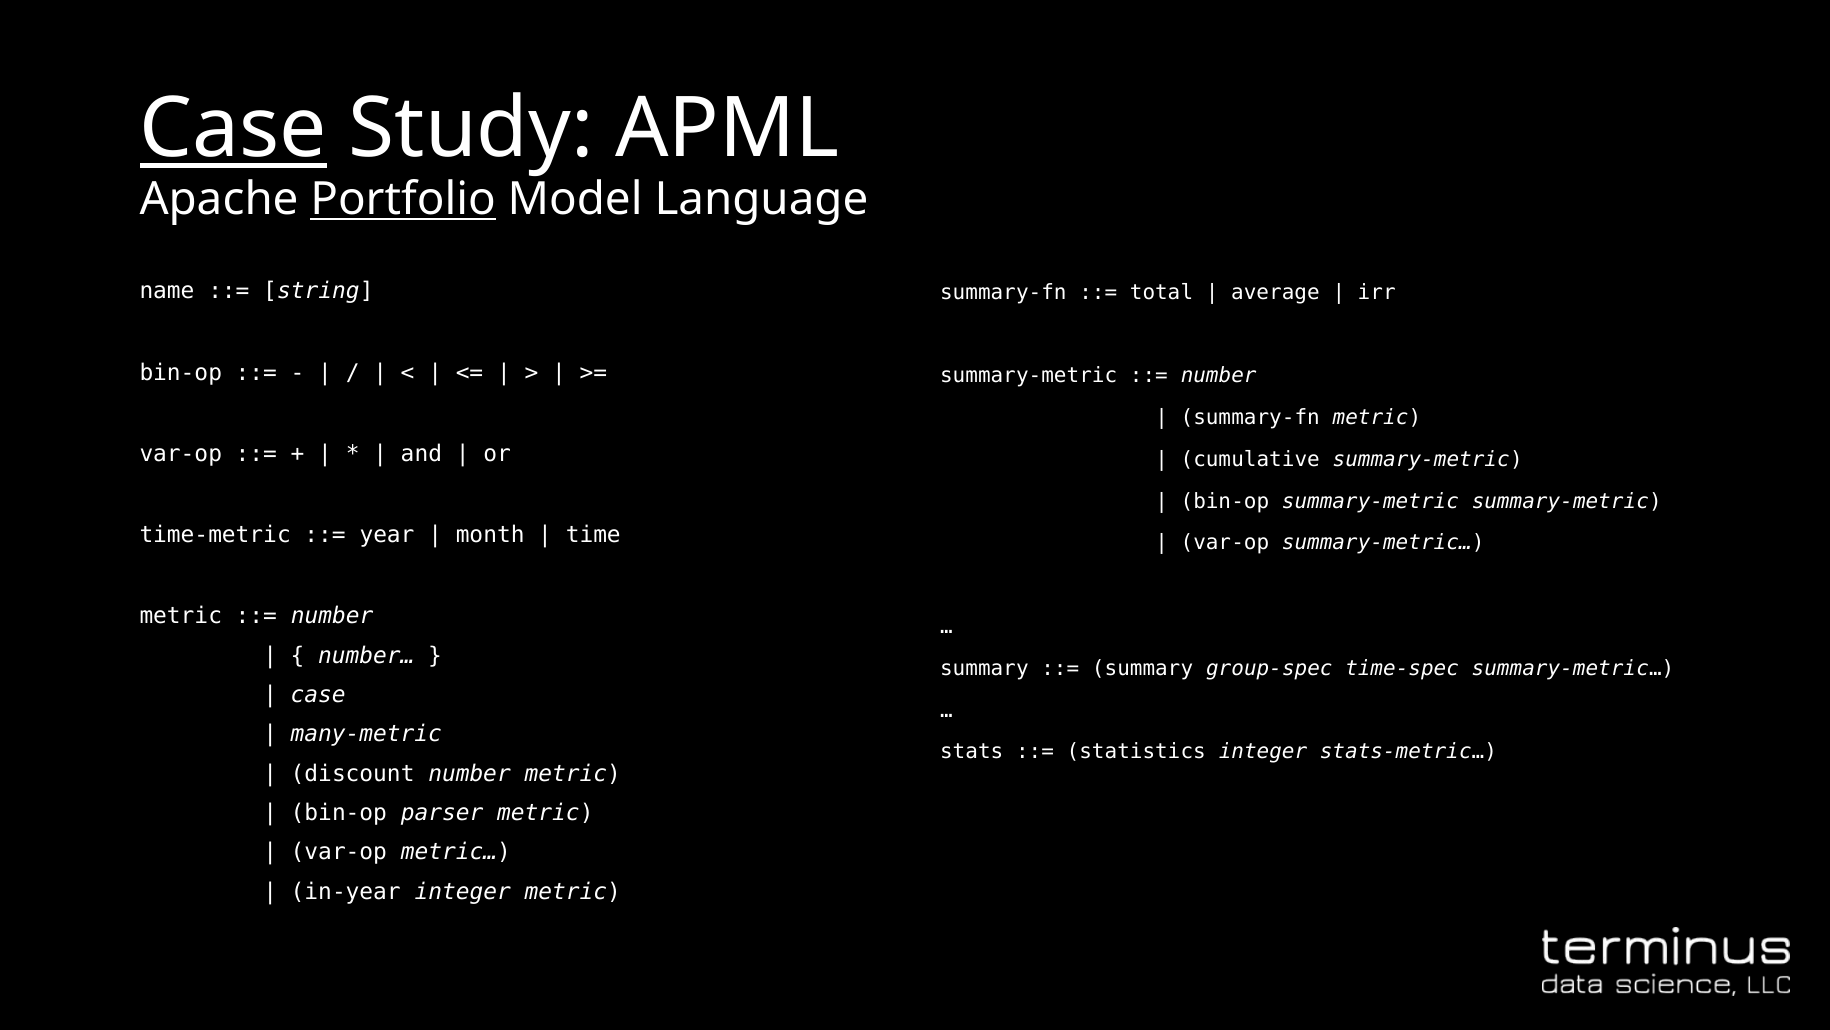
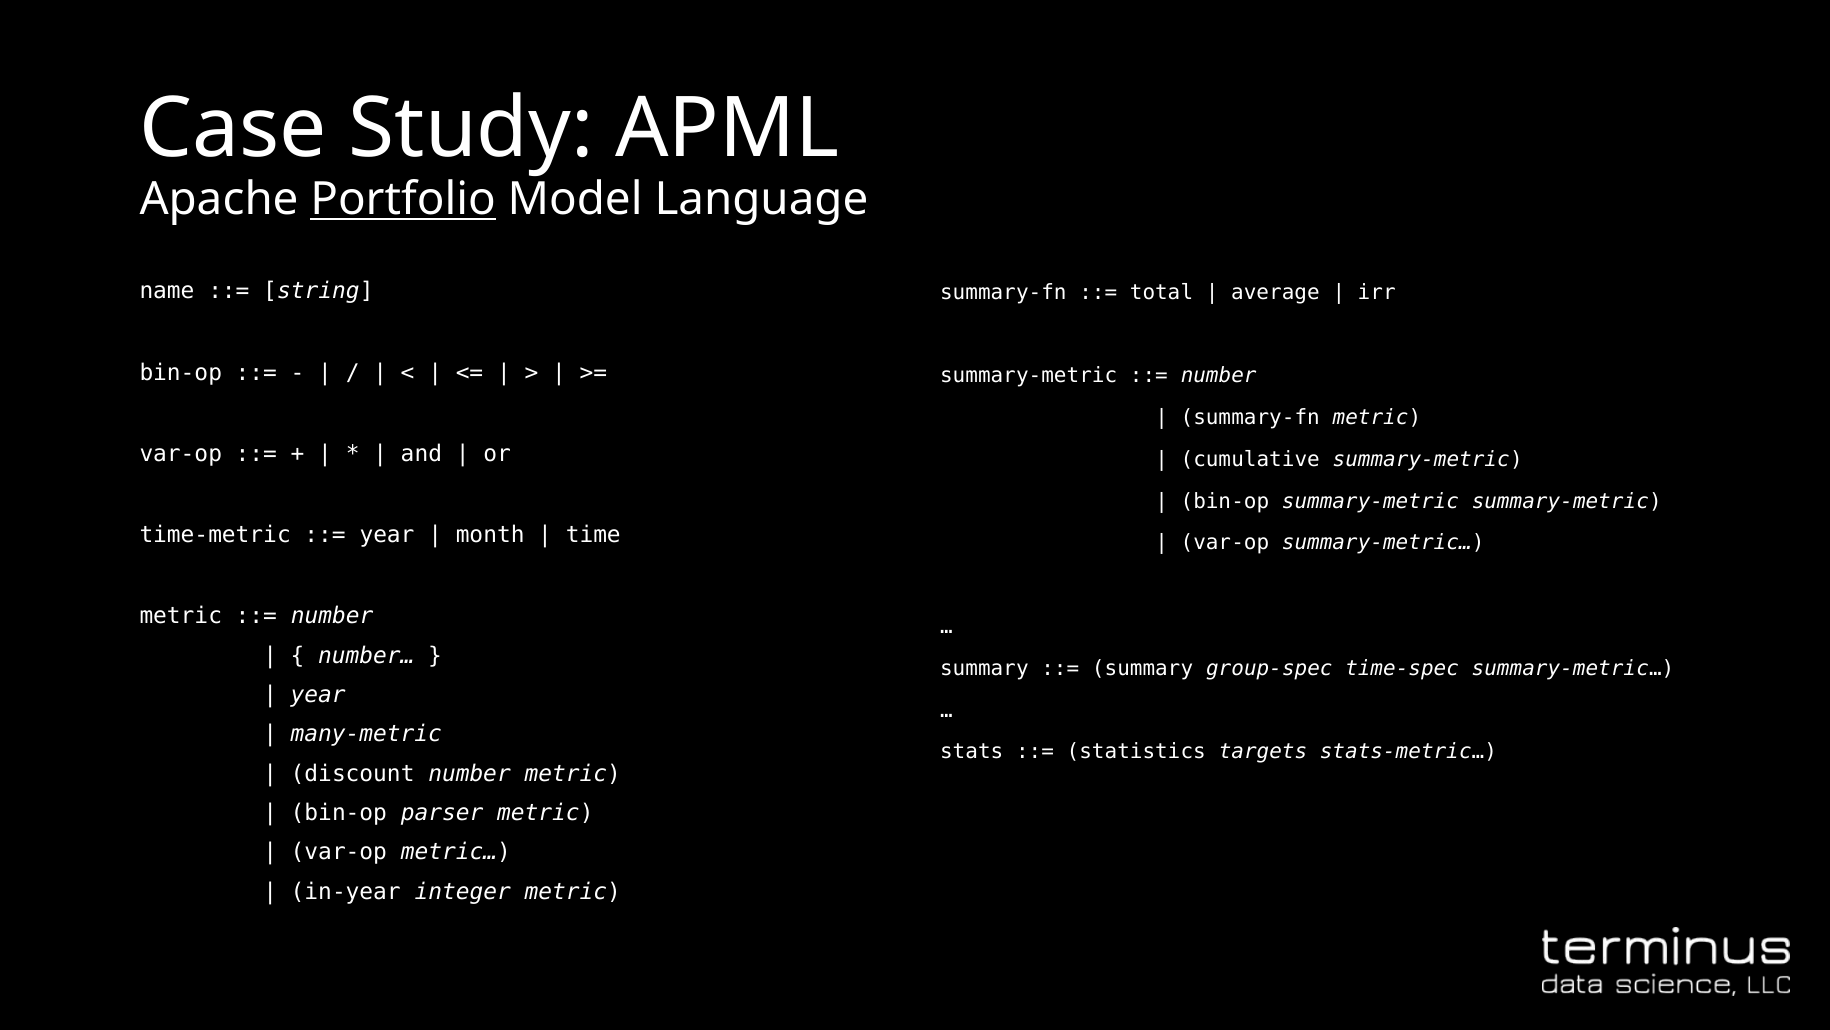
Case at (233, 129) underline: present -> none
case at (318, 694): case -> year
statistics integer: integer -> targets
